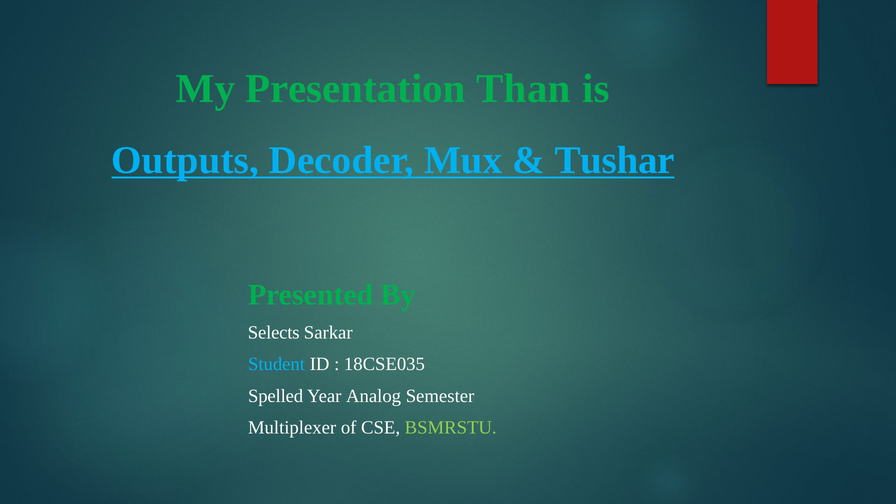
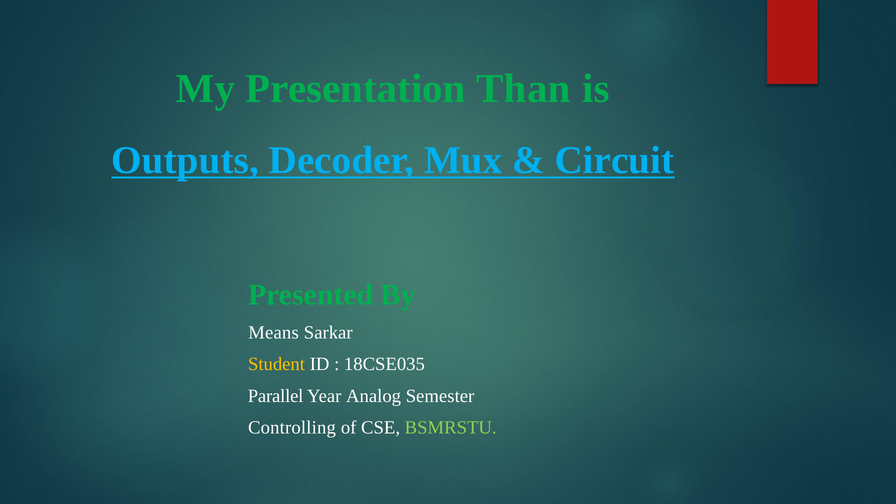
Tushar: Tushar -> Circuit
Selects: Selects -> Means
Student colour: light blue -> yellow
Spelled: Spelled -> Parallel
Multiplexer: Multiplexer -> Controlling
